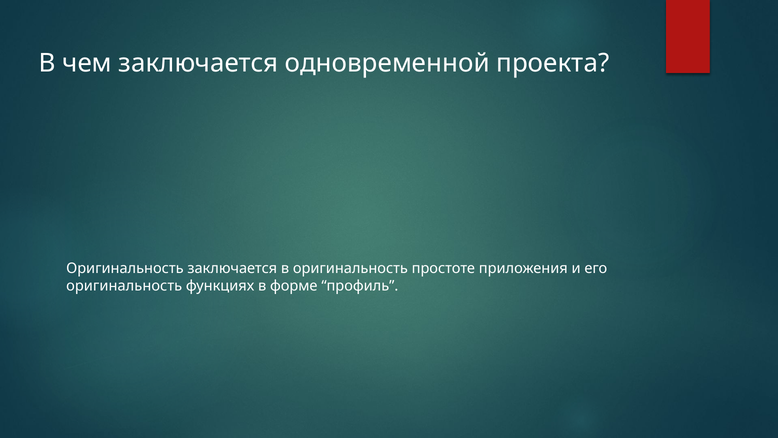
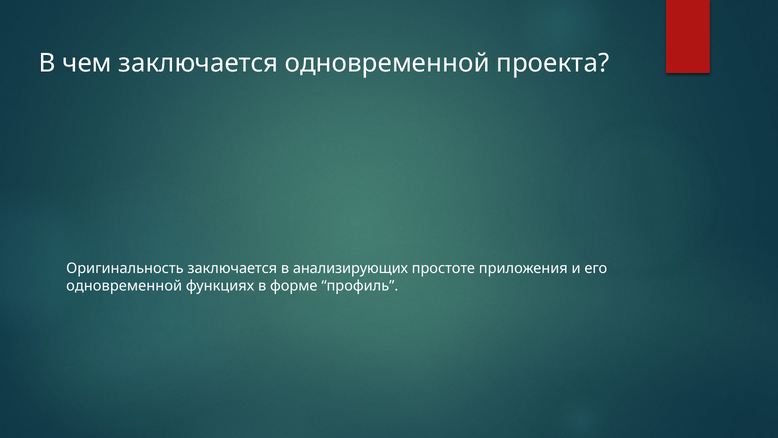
в оригинальность: оригинальность -> анализирующих
оригинальность at (124, 286): оригинальность -> одновременной
